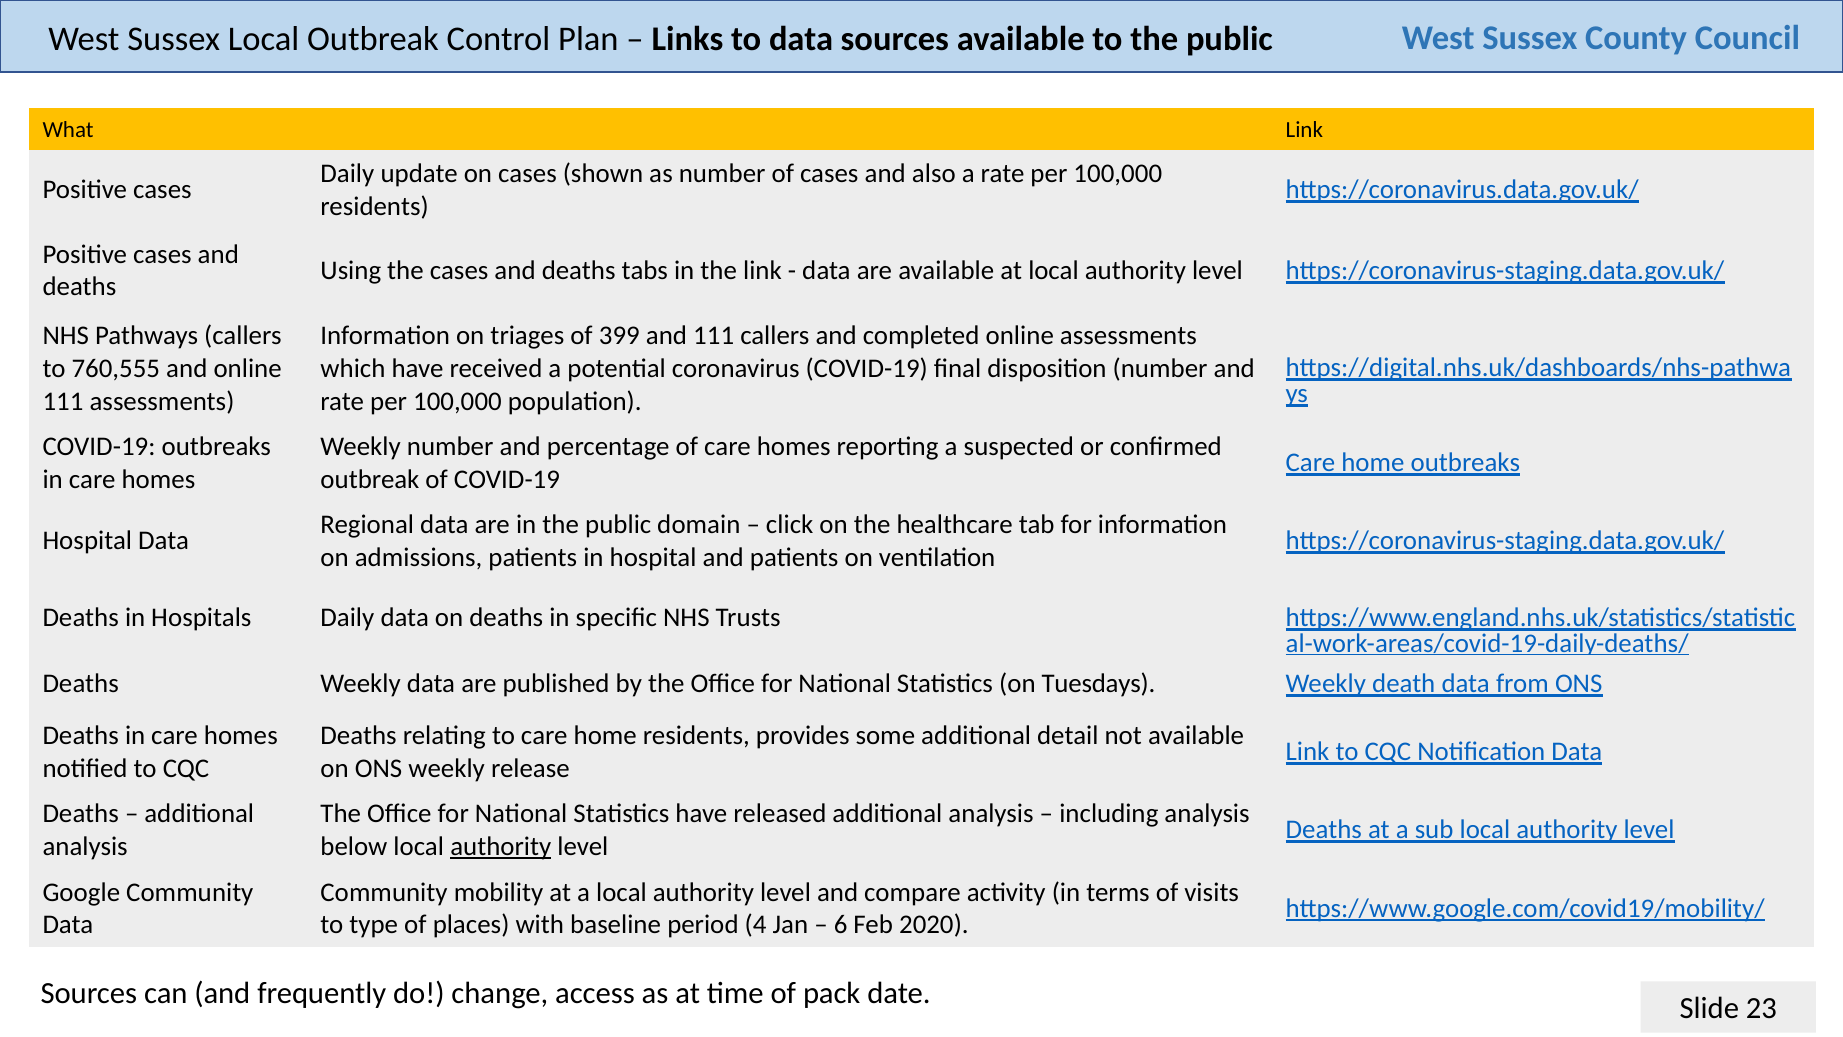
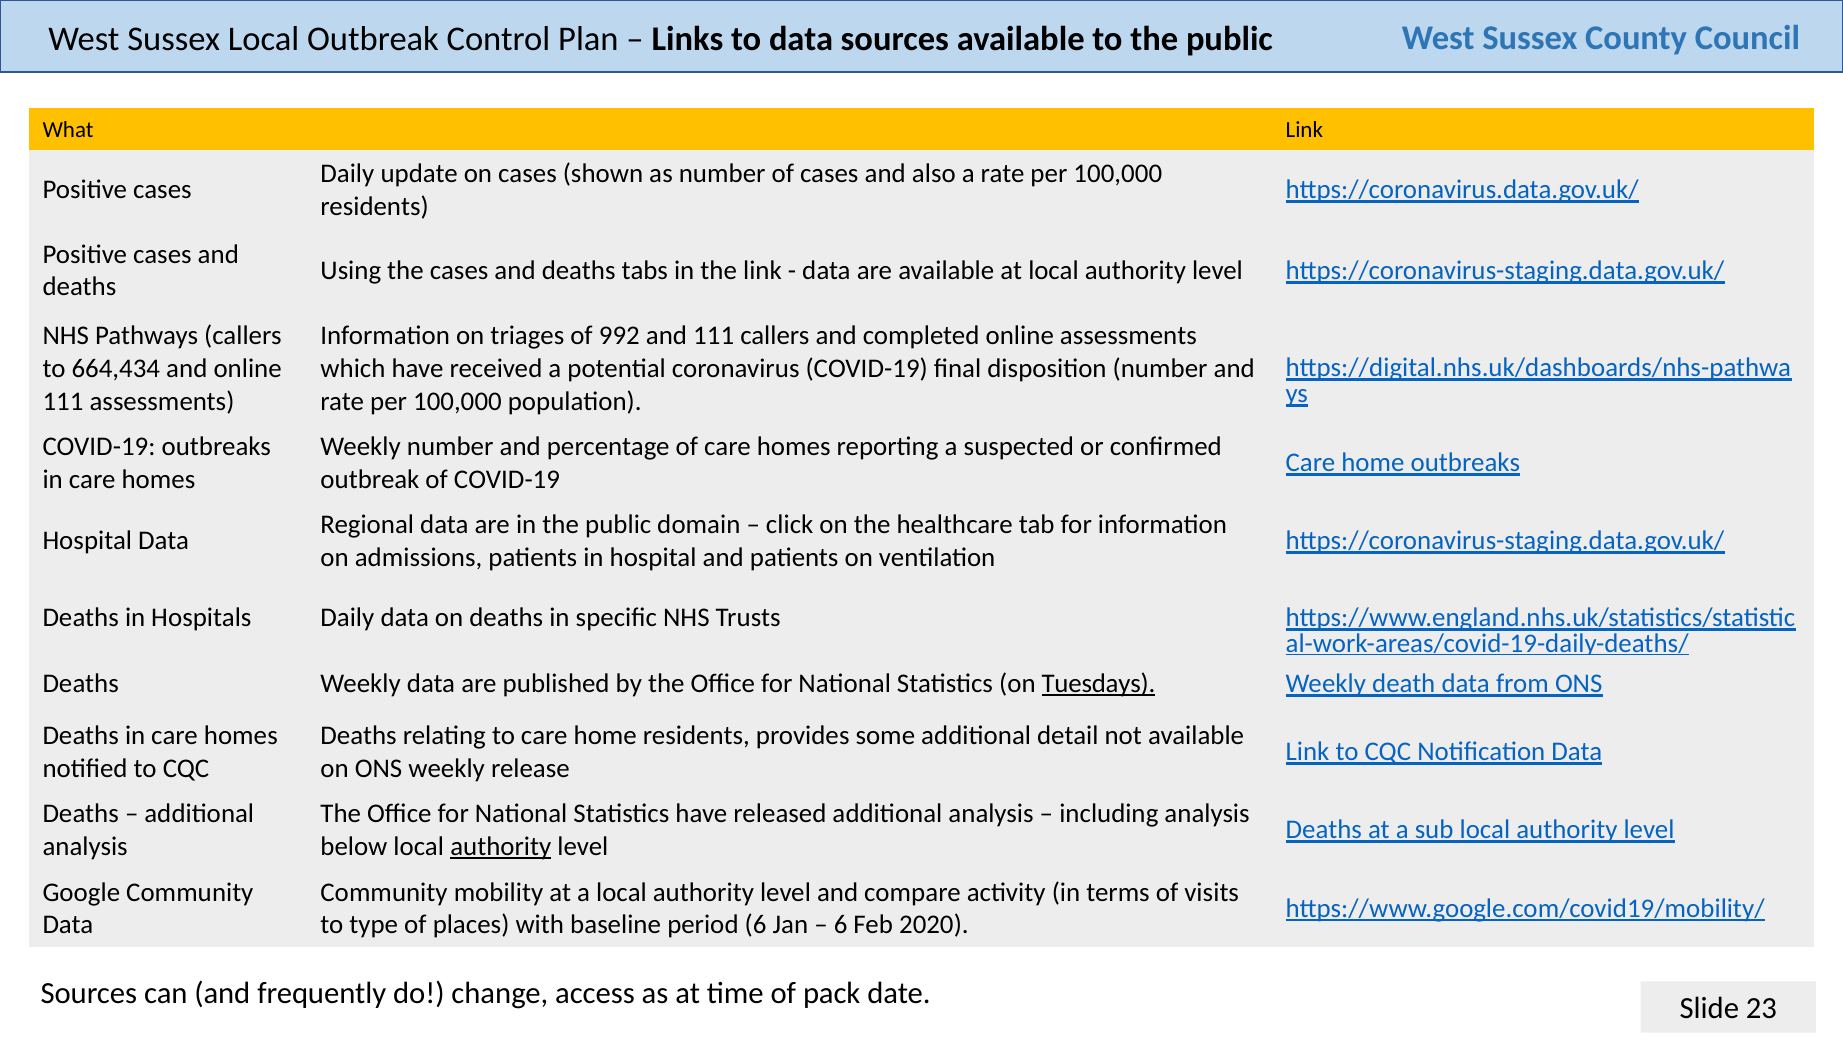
399: 399 -> 992
760,555: 760,555 -> 664,434
Tuesdays underline: none -> present
period 4: 4 -> 6
